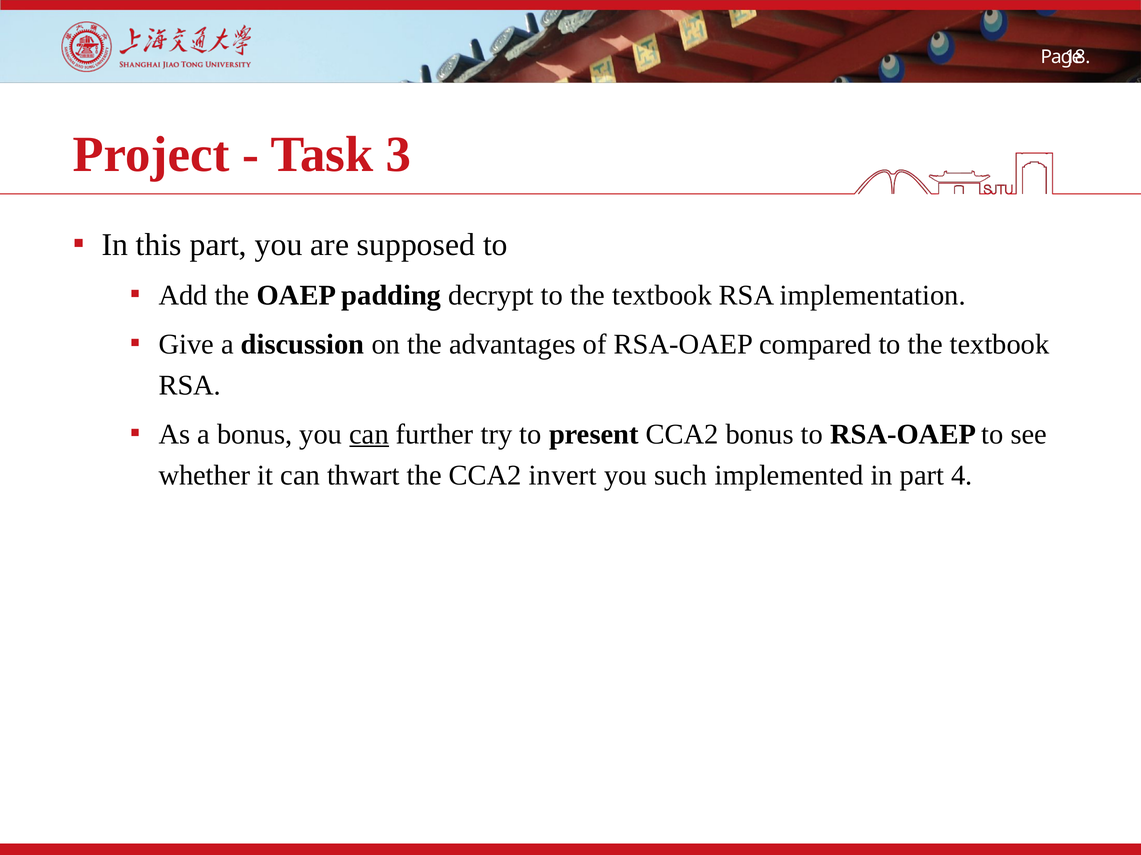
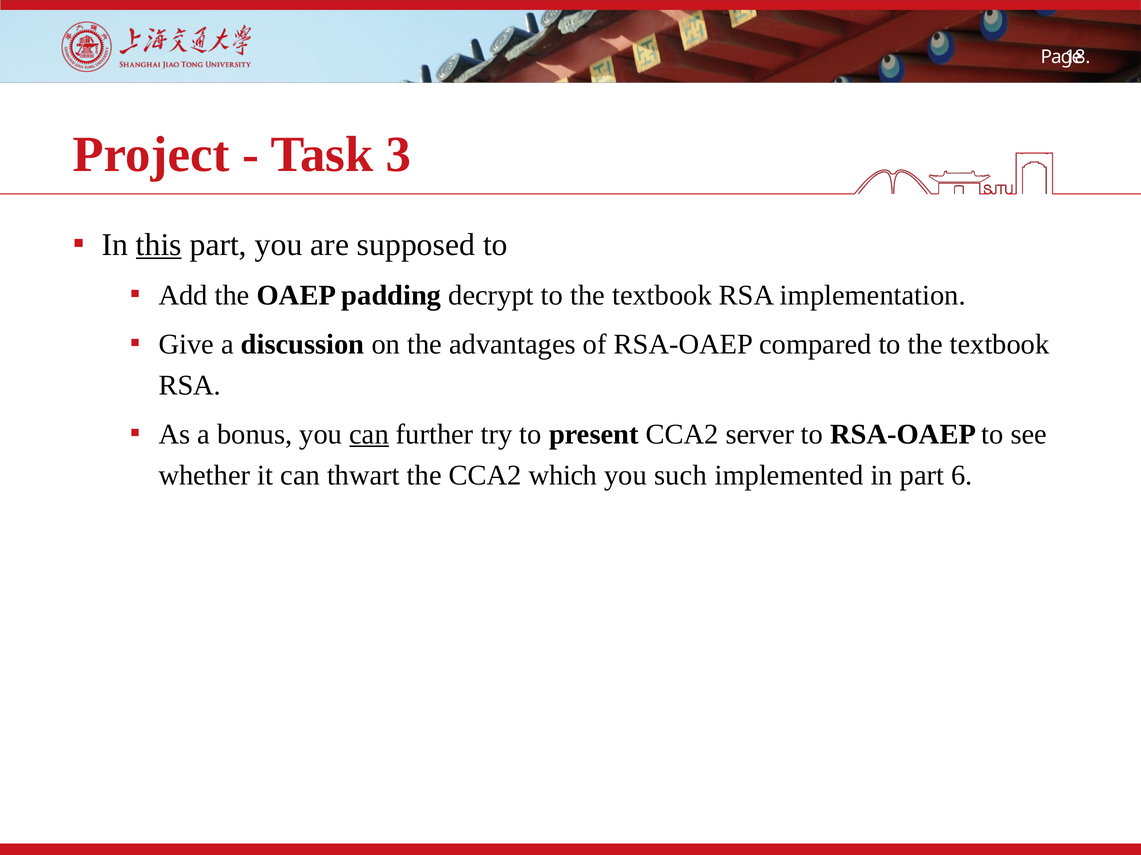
this underline: none -> present
CCA2 bonus: bonus -> server
invert: invert -> which
4: 4 -> 6
